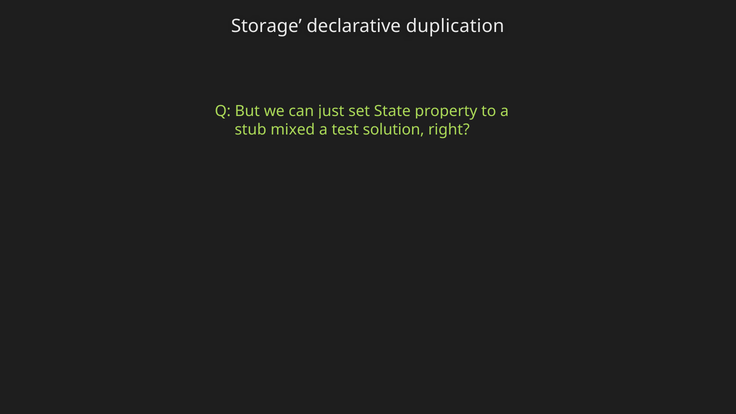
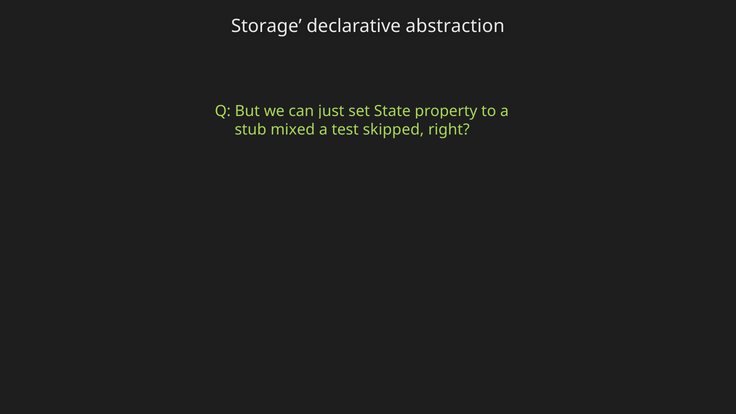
duplication: duplication -> abstraction
solution: solution -> skipped
